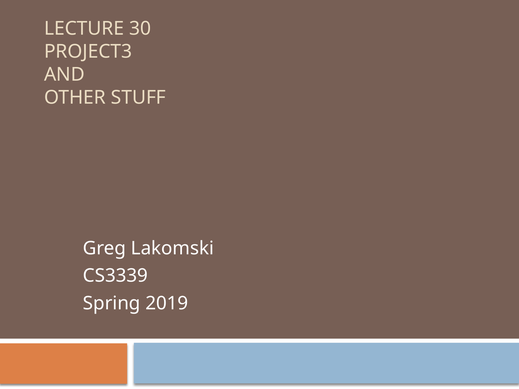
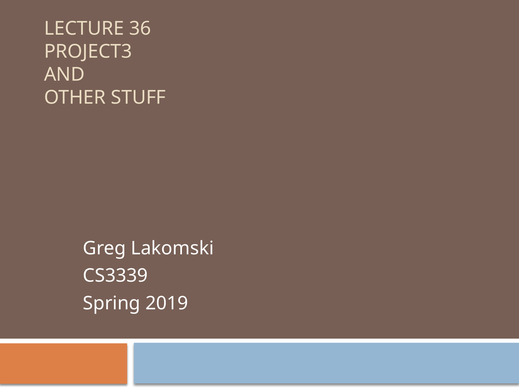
30: 30 -> 36
